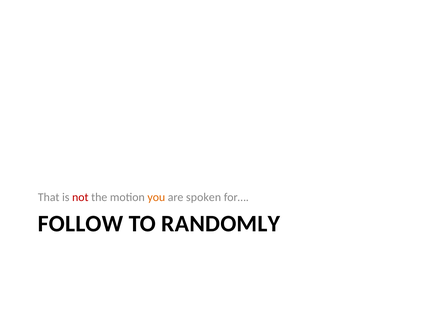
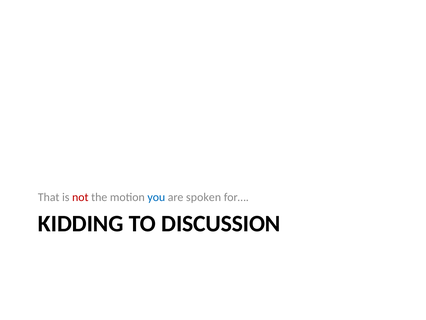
you colour: orange -> blue
FOLLOW: FOLLOW -> KIDDING
RANDOMLY: RANDOMLY -> DISCUSSION
